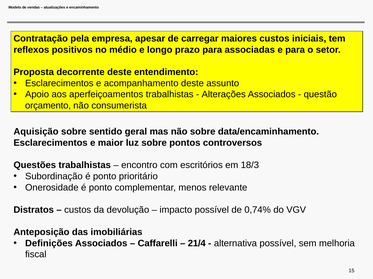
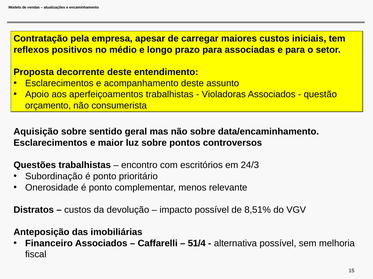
Alterações: Alterações -> Violadoras
18/3: 18/3 -> 24/3
0,74%: 0,74% -> 8,51%
Definições: Definições -> Financeiro
21/4: 21/4 -> 51/4
